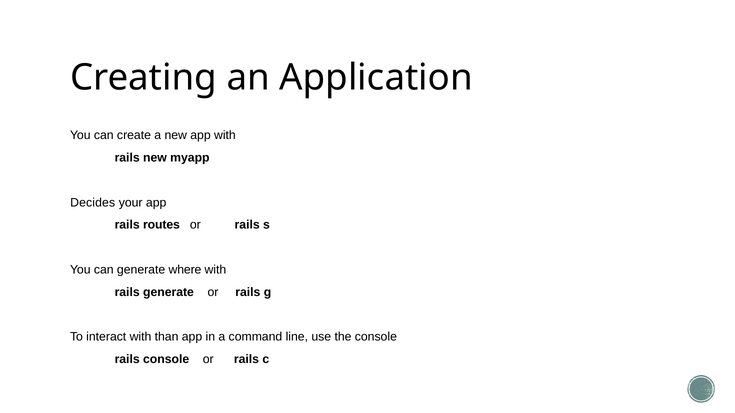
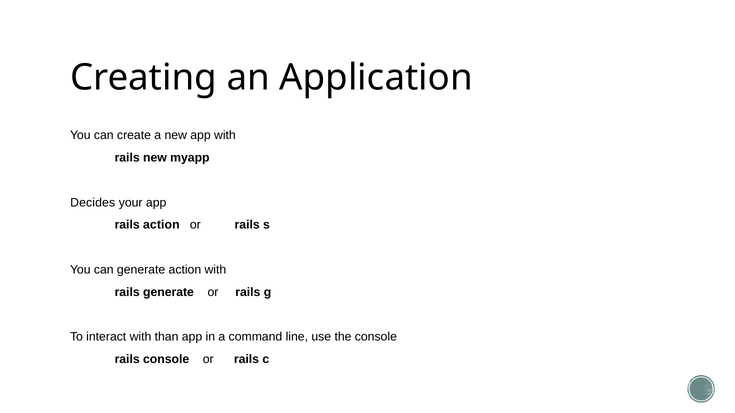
rails routes: routes -> action
generate where: where -> action
